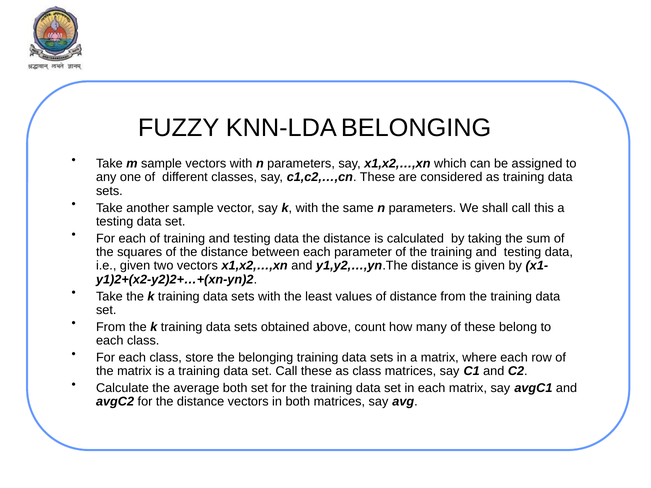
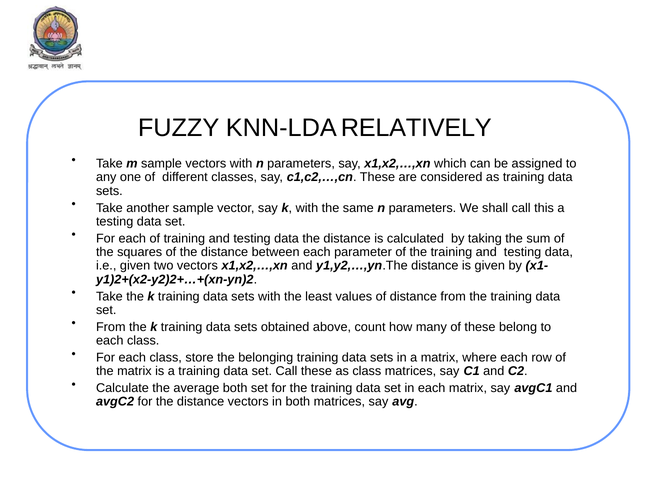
KNN-LDA BELONGING: BELONGING -> RELATIVELY
